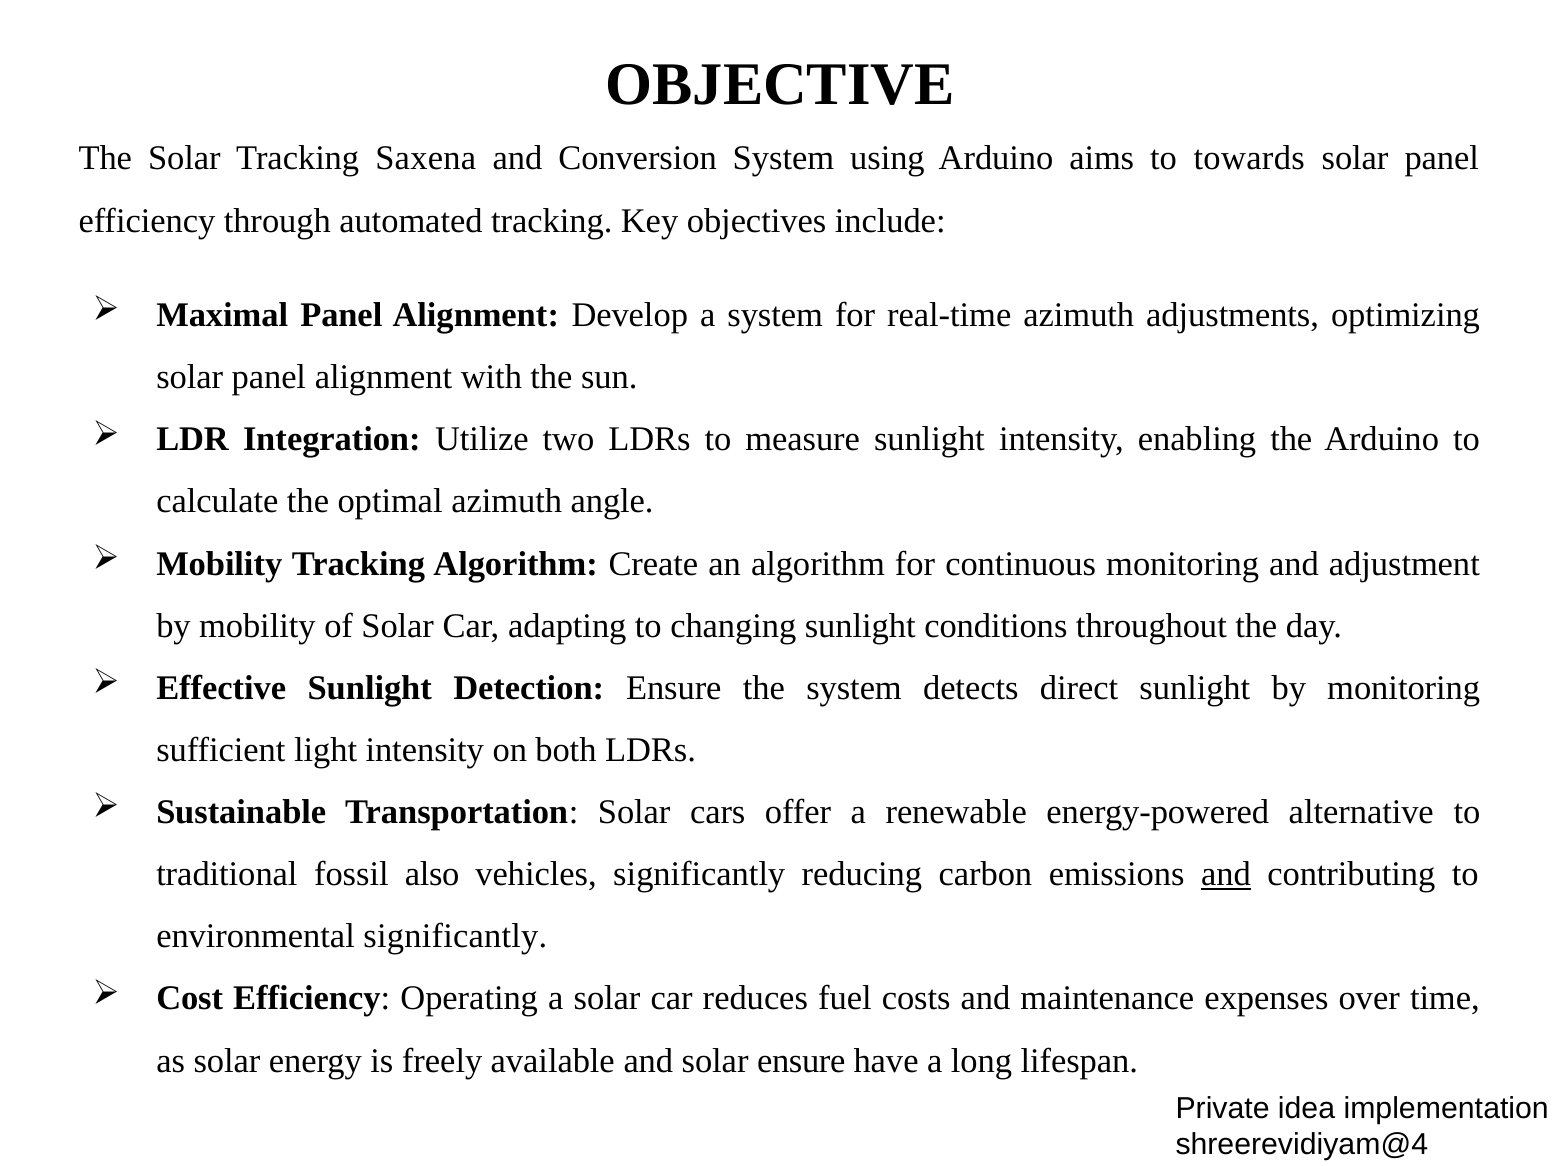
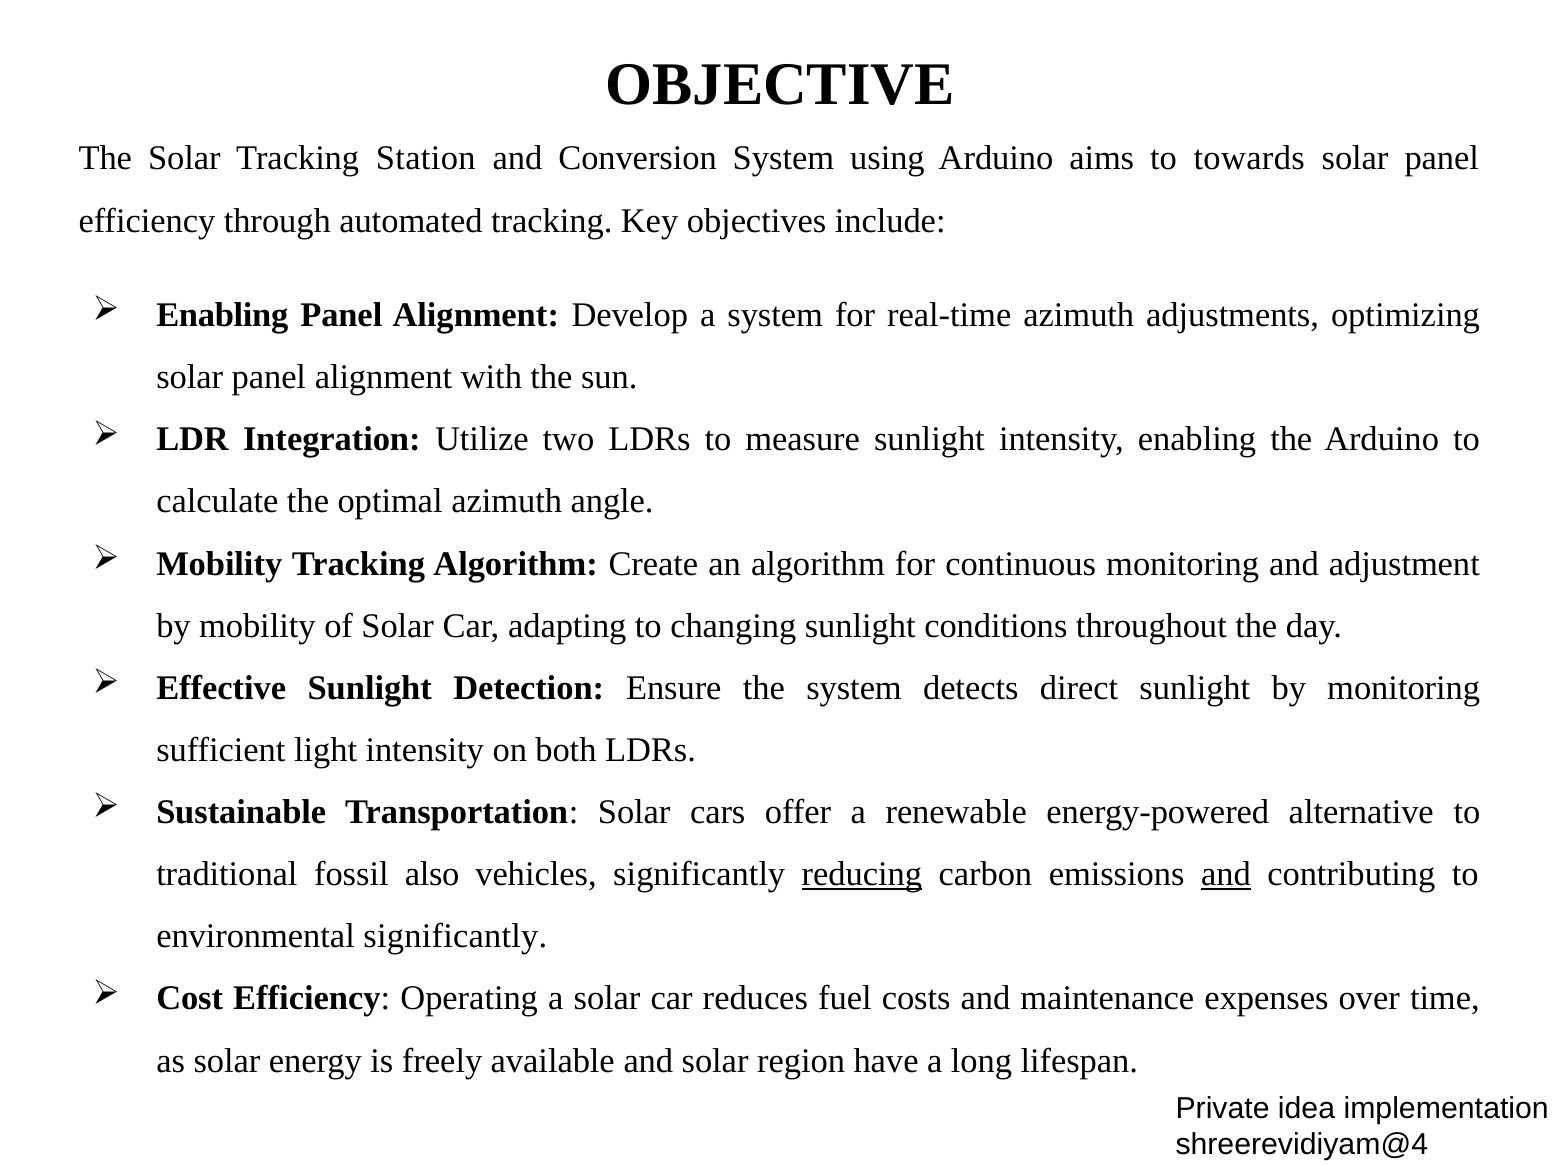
Saxena: Saxena -> Station
Maximal at (222, 315): Maximal -> Enabling
reducing underline: none -> present
solar ensure: ensure -> region
